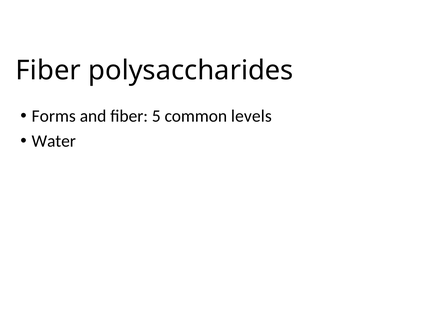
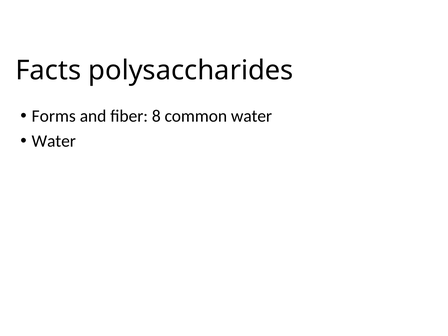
Fiber at (48, 71): Fiber -> Facts
5: 5 -> 8
common levels: levels -> water
